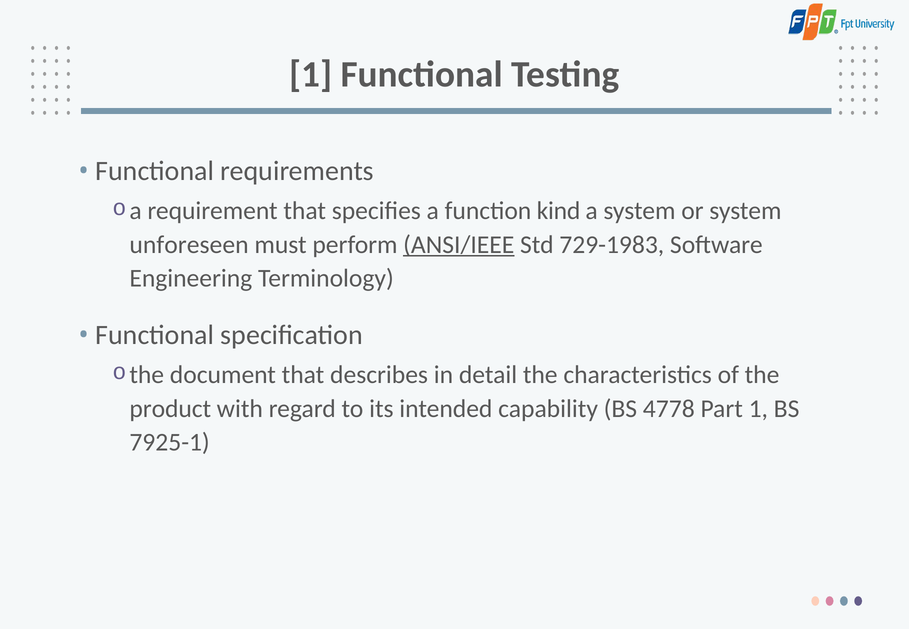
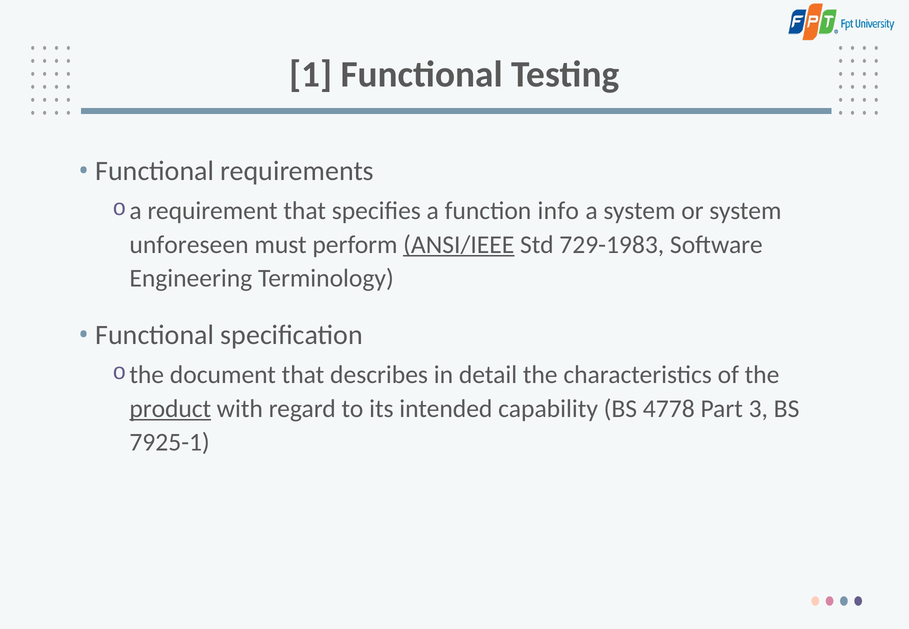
kind: kind -> info
product underline: none -> present
Part 1: 1 -> 3
